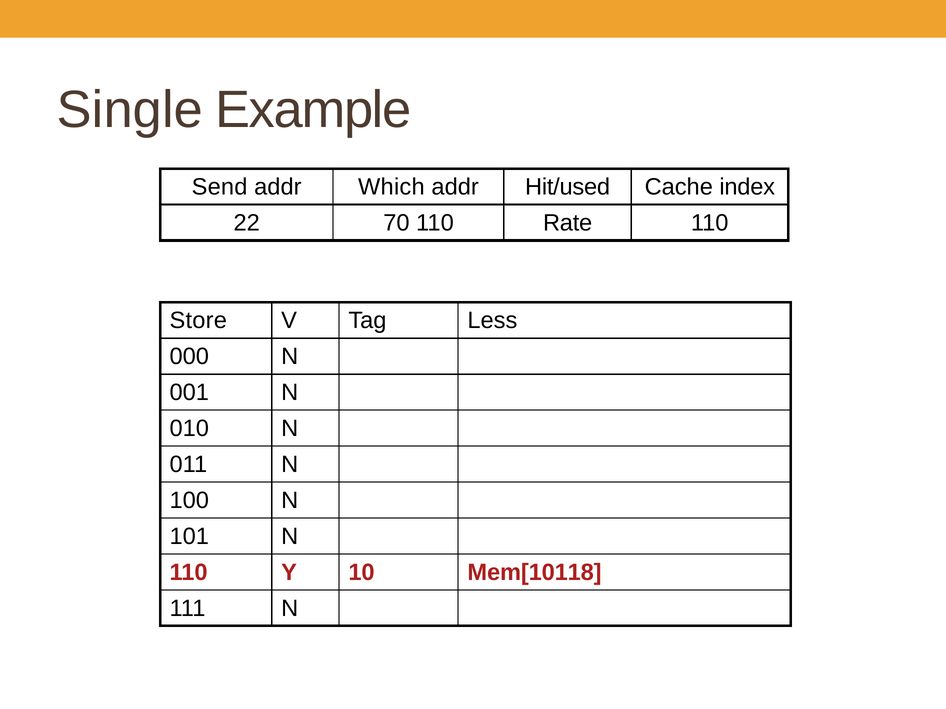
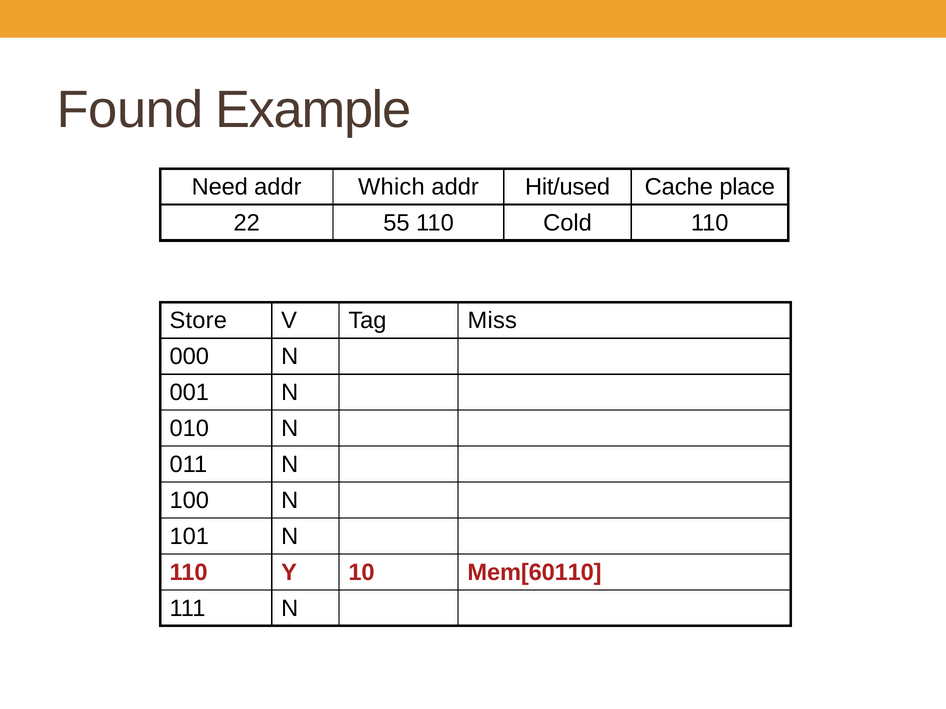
Single: Single -> Found
Send: Send -> Need
index: index -> place
70: 70 -> 55
Rate: Rate -> Cold
Less: Less -> Miss
Mem[10118: Mem[10118 -> Mem[60110
